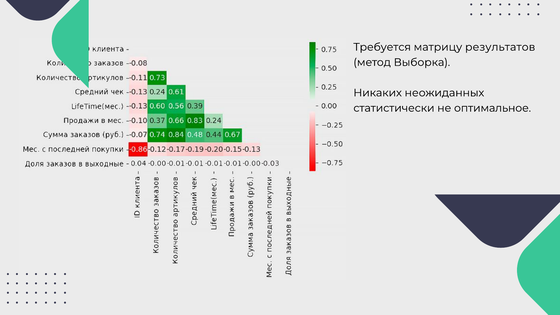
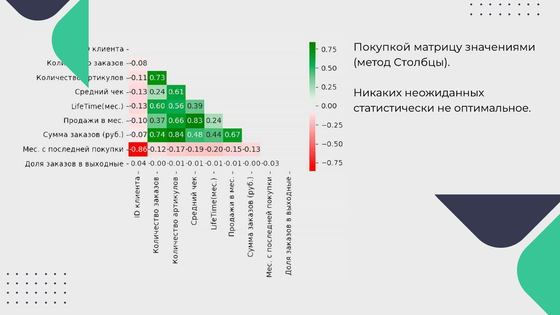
Требуется: Требуется -> Покупкой
результатов: результатов -> значениями
Выборка: Выборка -> Столбцы
